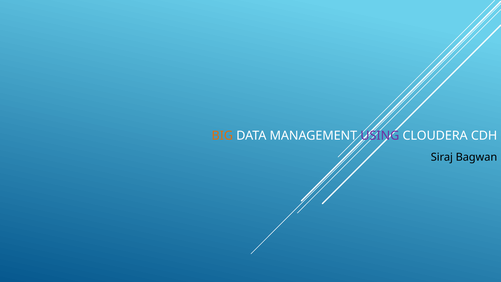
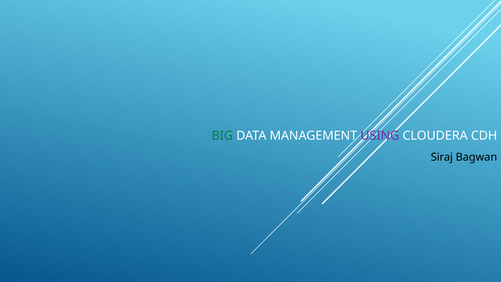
BIG colour: orange -> green
